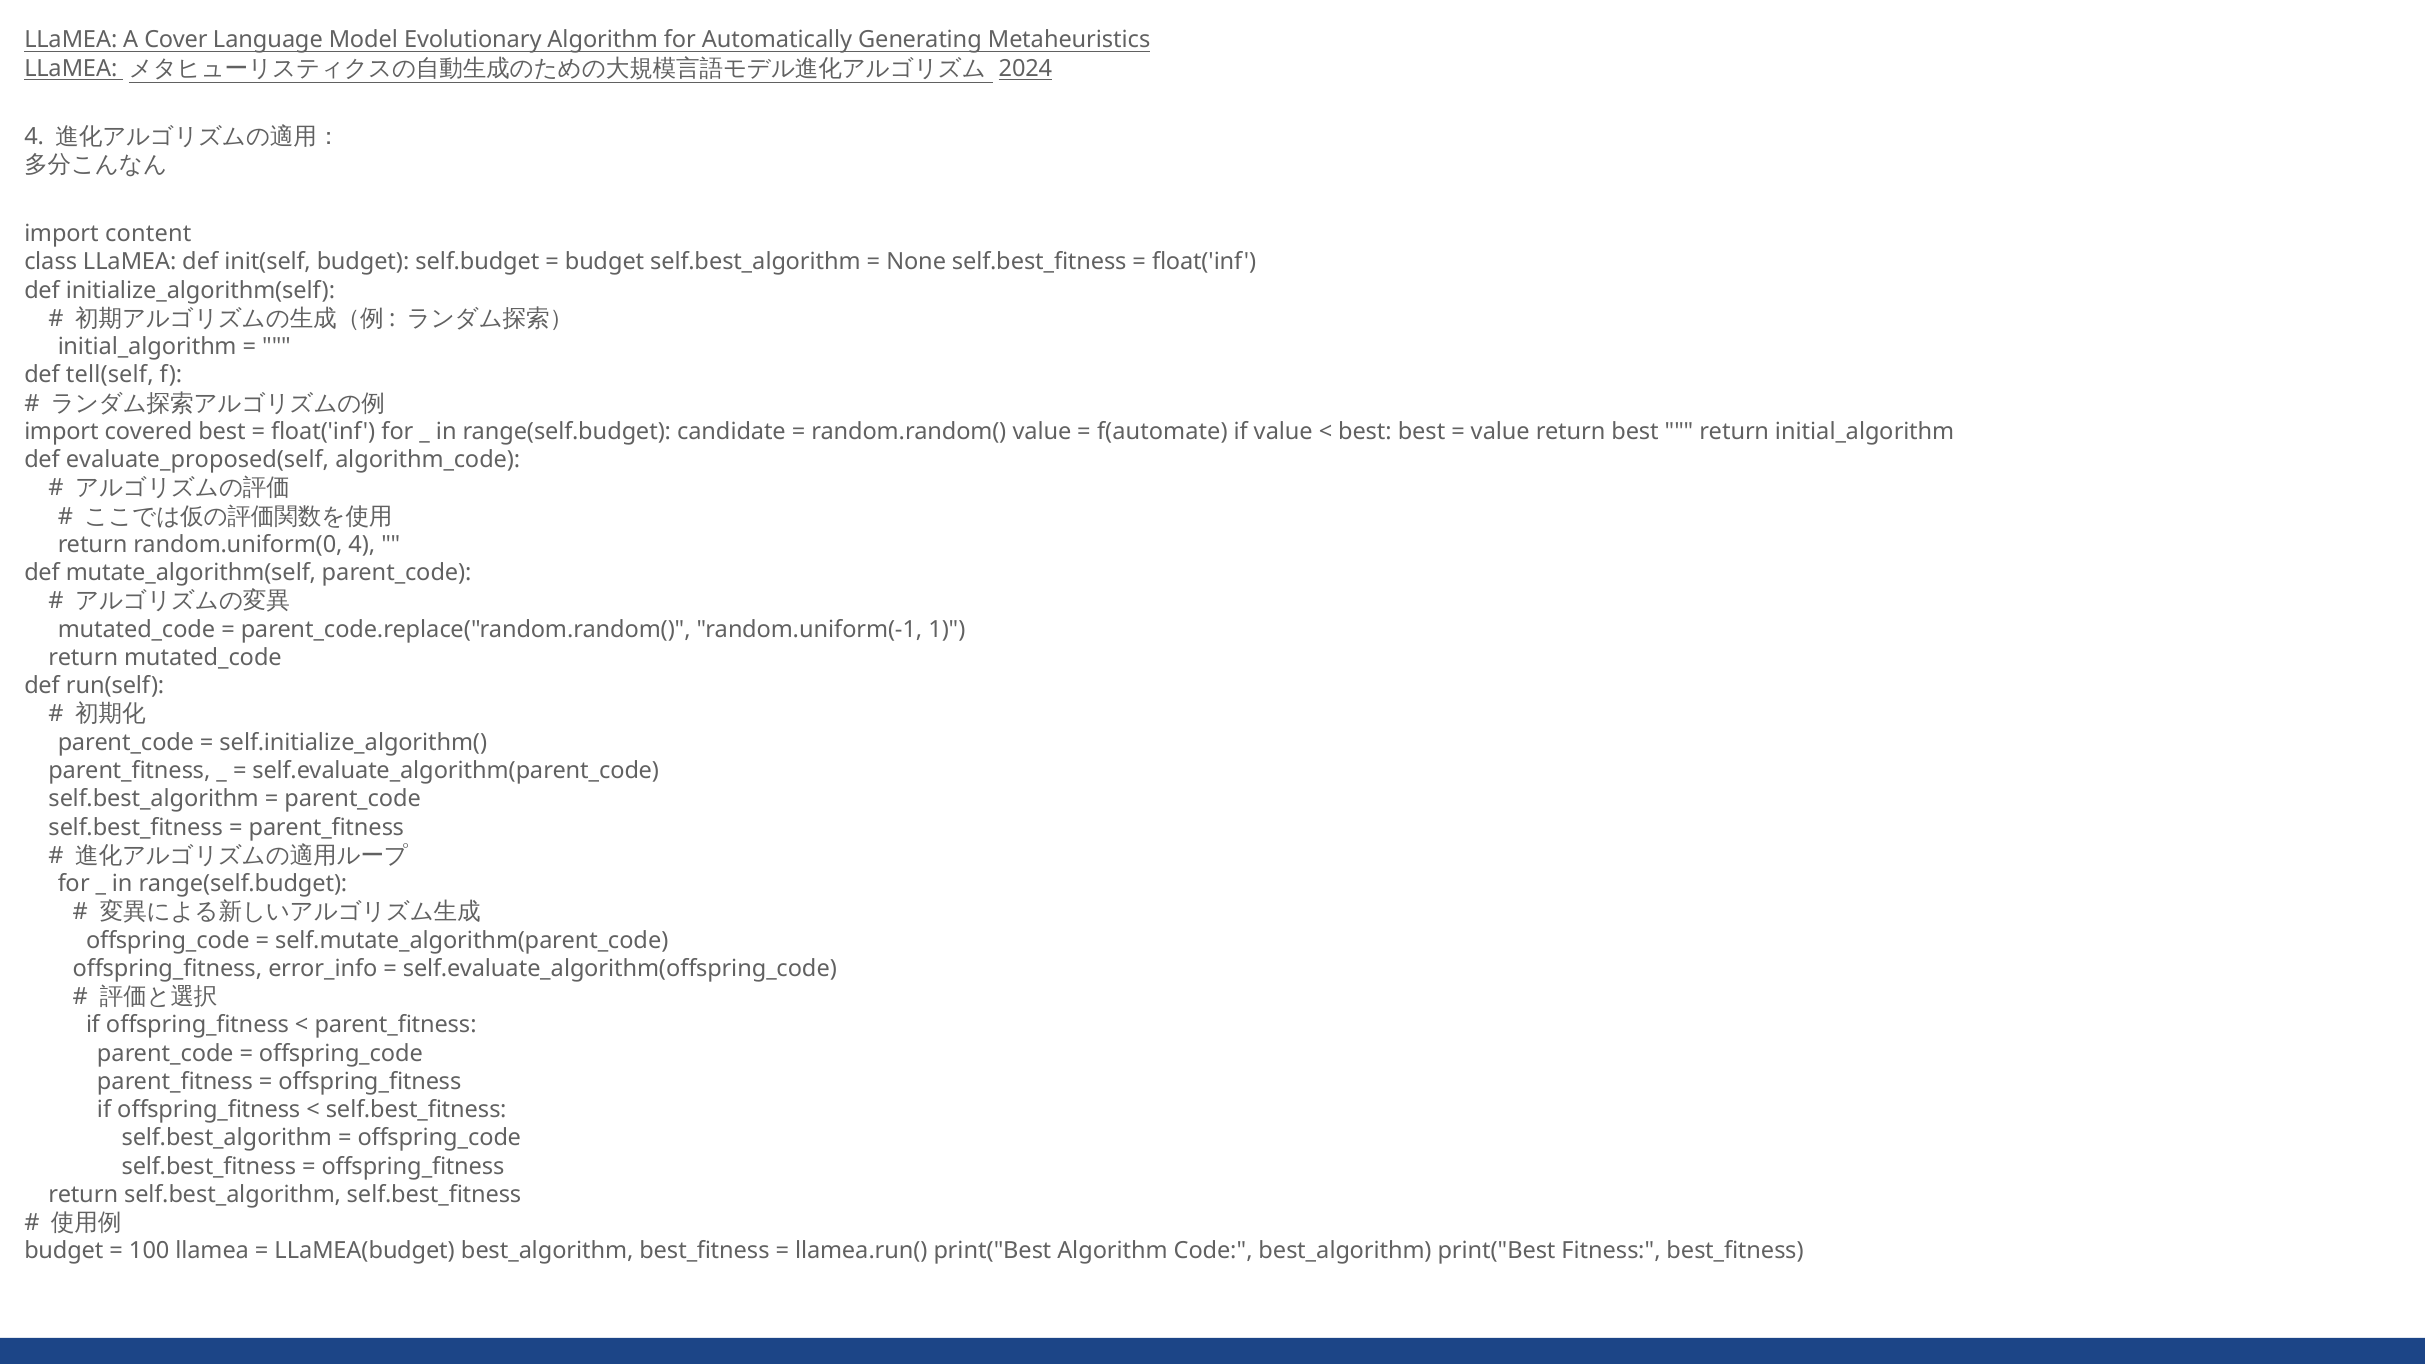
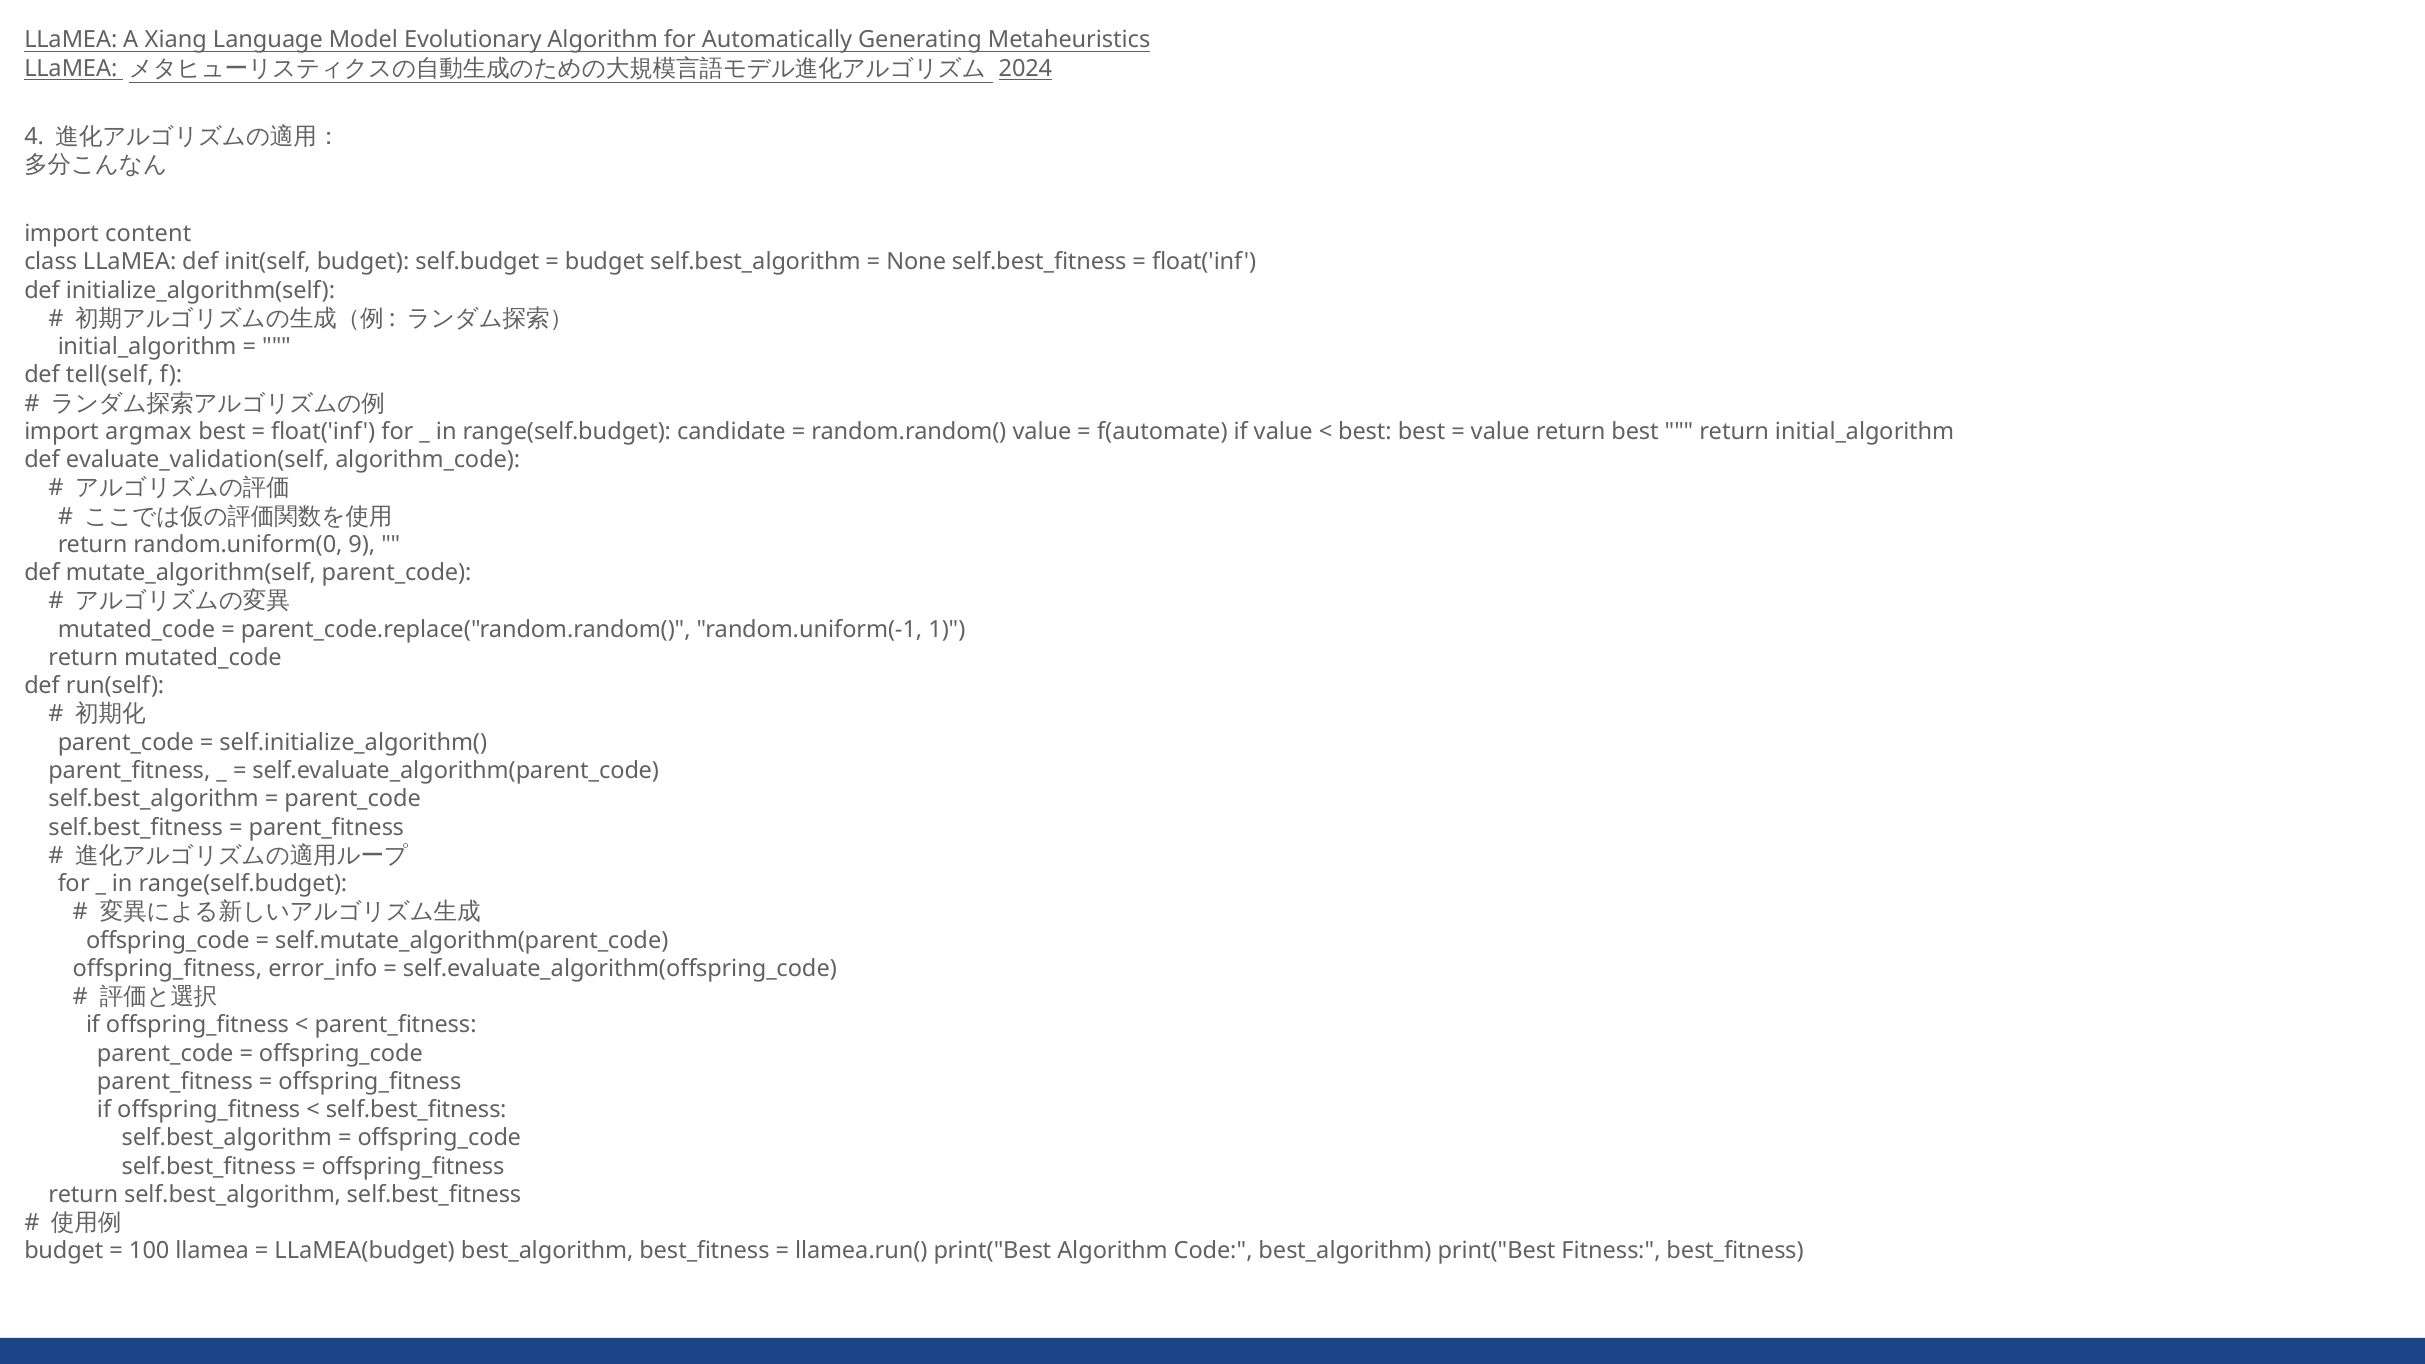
Cover: Cover -> Xiang
covered: covered -> argmax
evaluate_proposed(self: evaluate_proposed(self -> evaluate_validation(self
random.uniform(0 4: 4 -> 9
